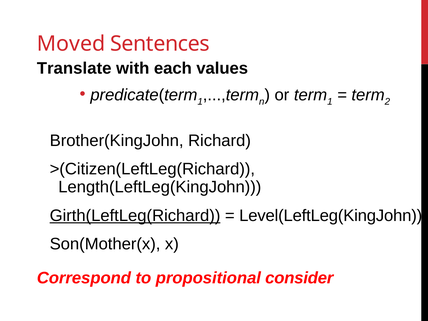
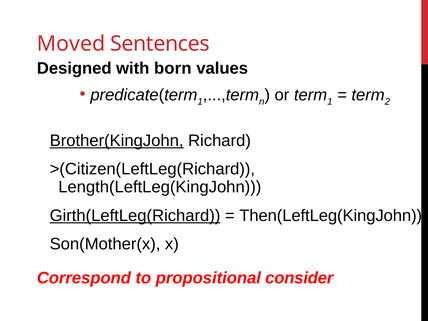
Translate: Translate -> Designed
each: each -> born
Brother(KingJohn underline: none -> present
Level(LeftLeg(KingJohn: Level(LeftLeg(KingJohn -> Then(LeftLeg(KingJohn
